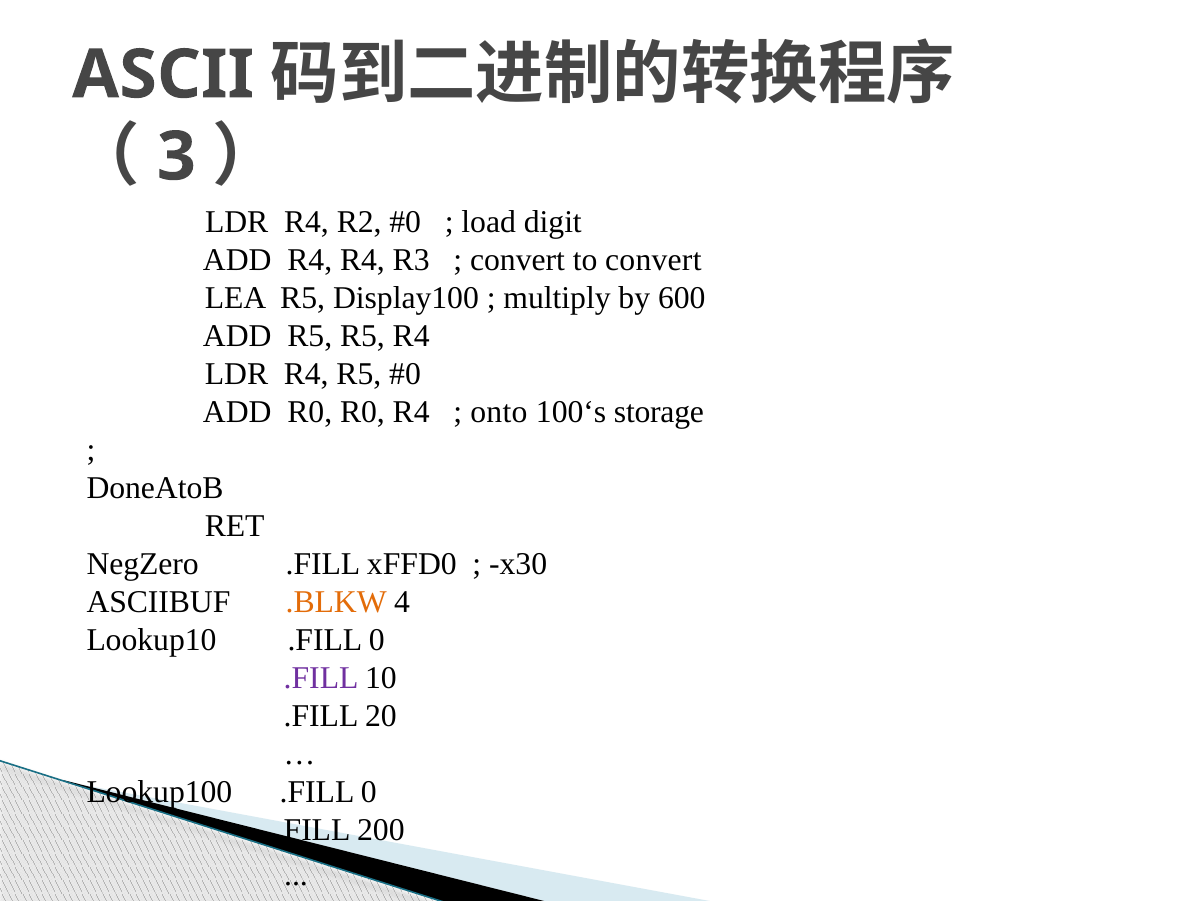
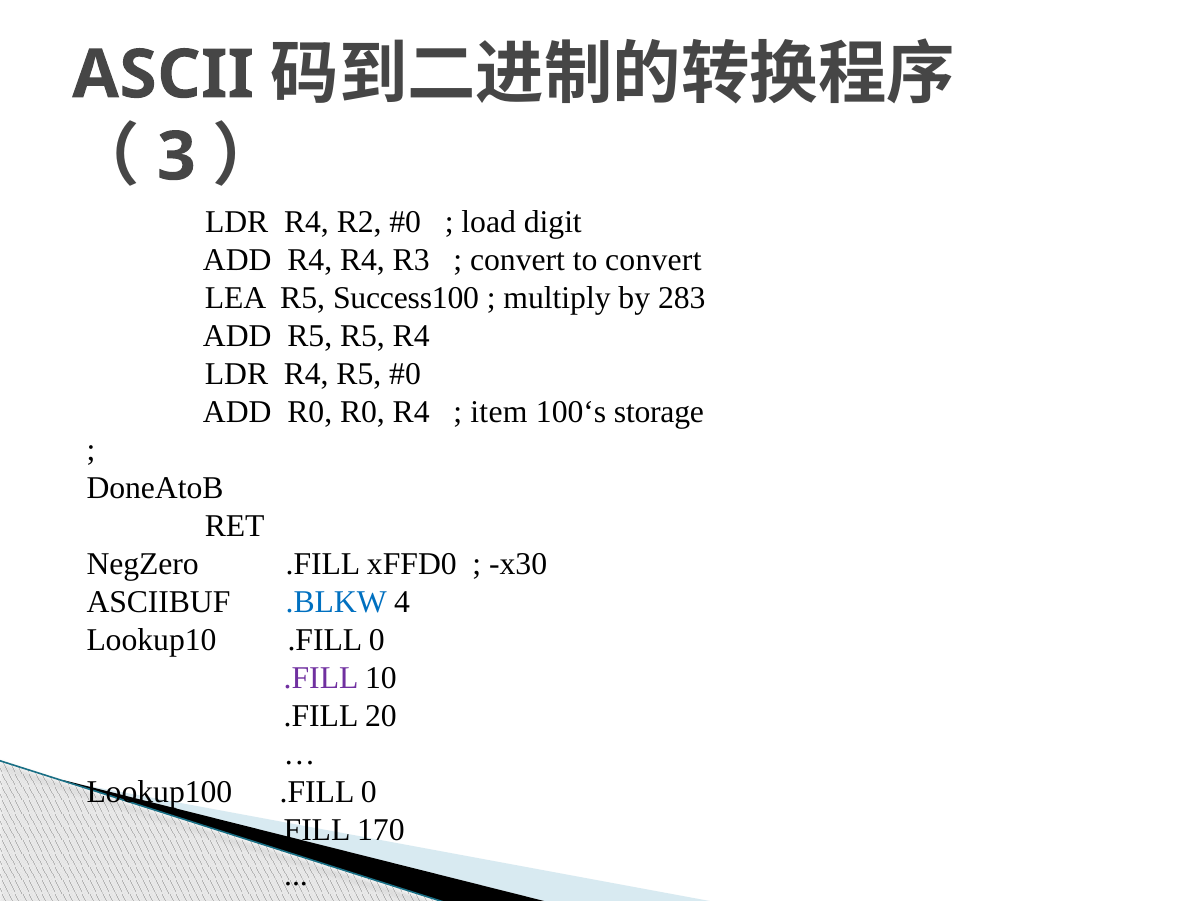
Display100: Display100 -> Success100
600: 600 -> 283
onto: onto -> item
.BLKW colour: orange -> blue
200: 200 -> 170
